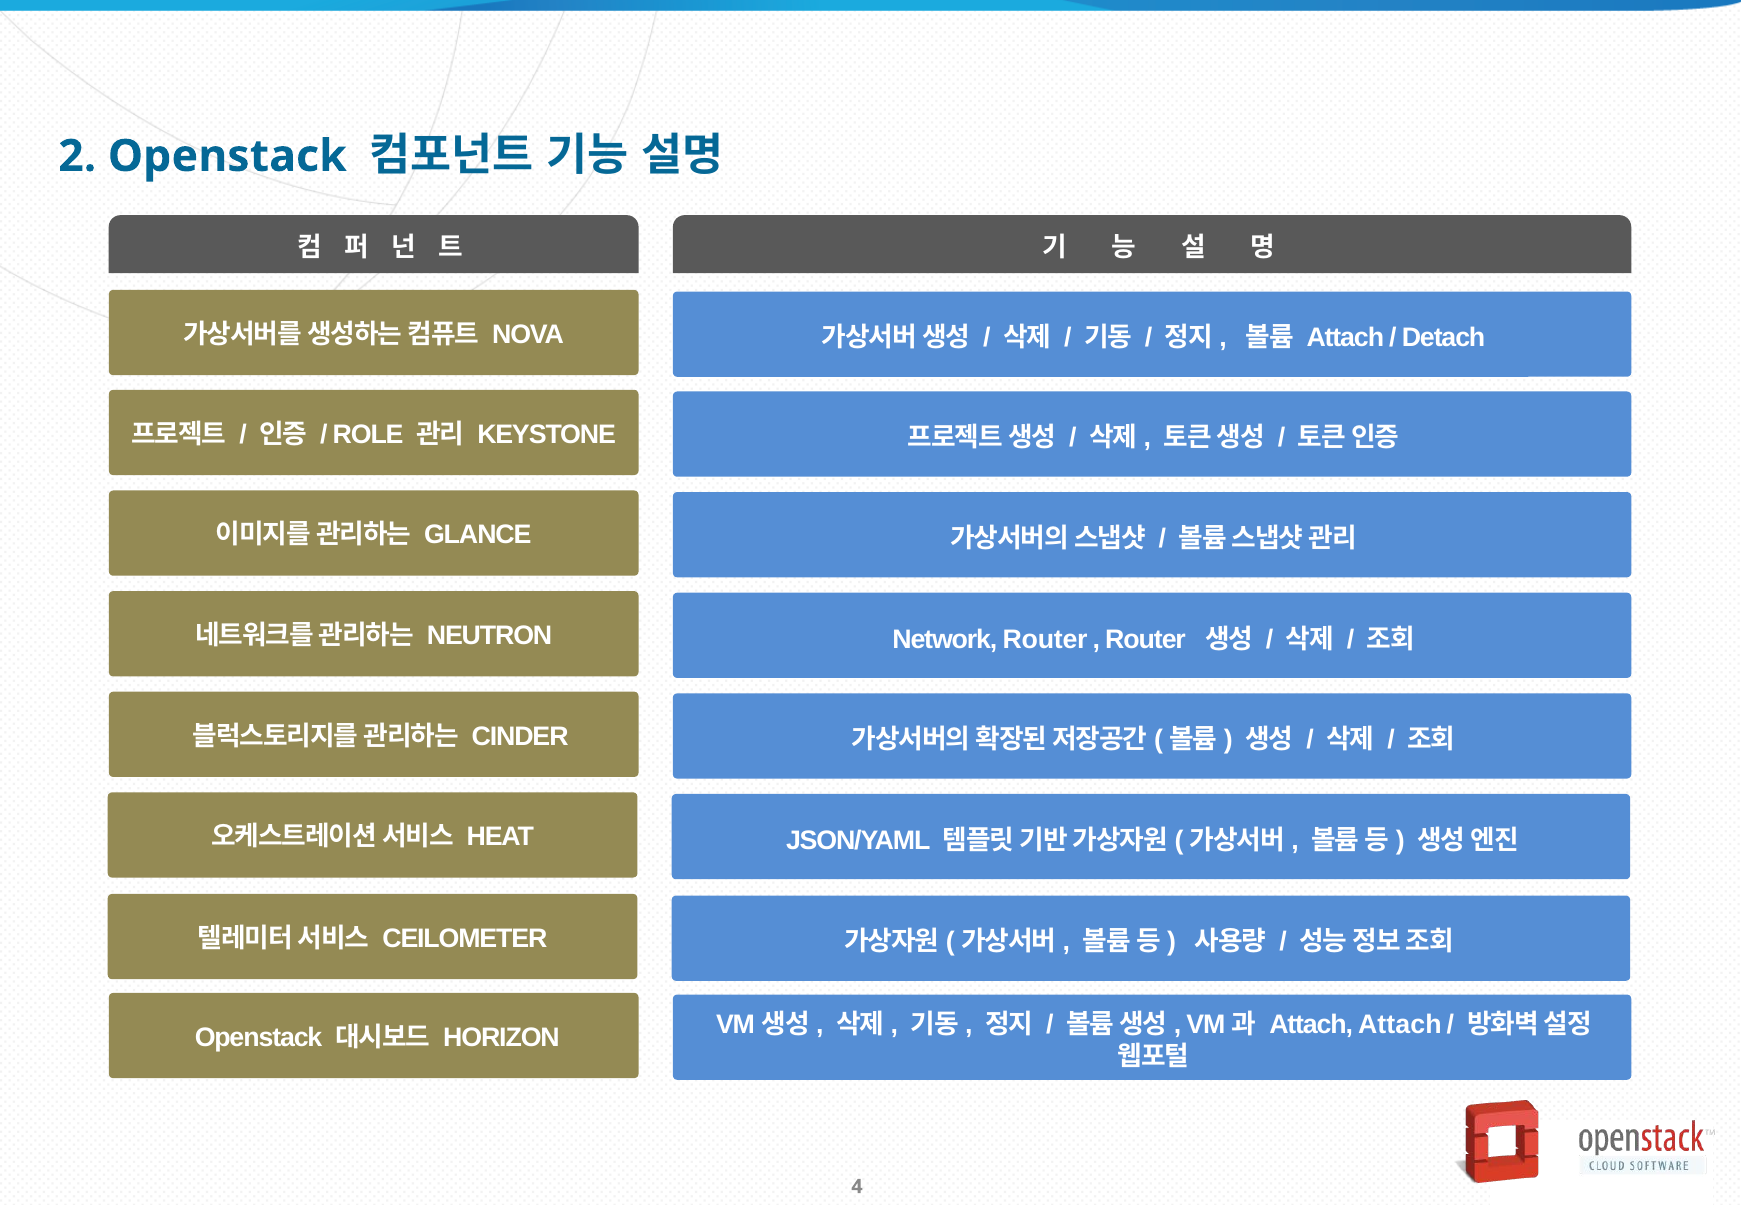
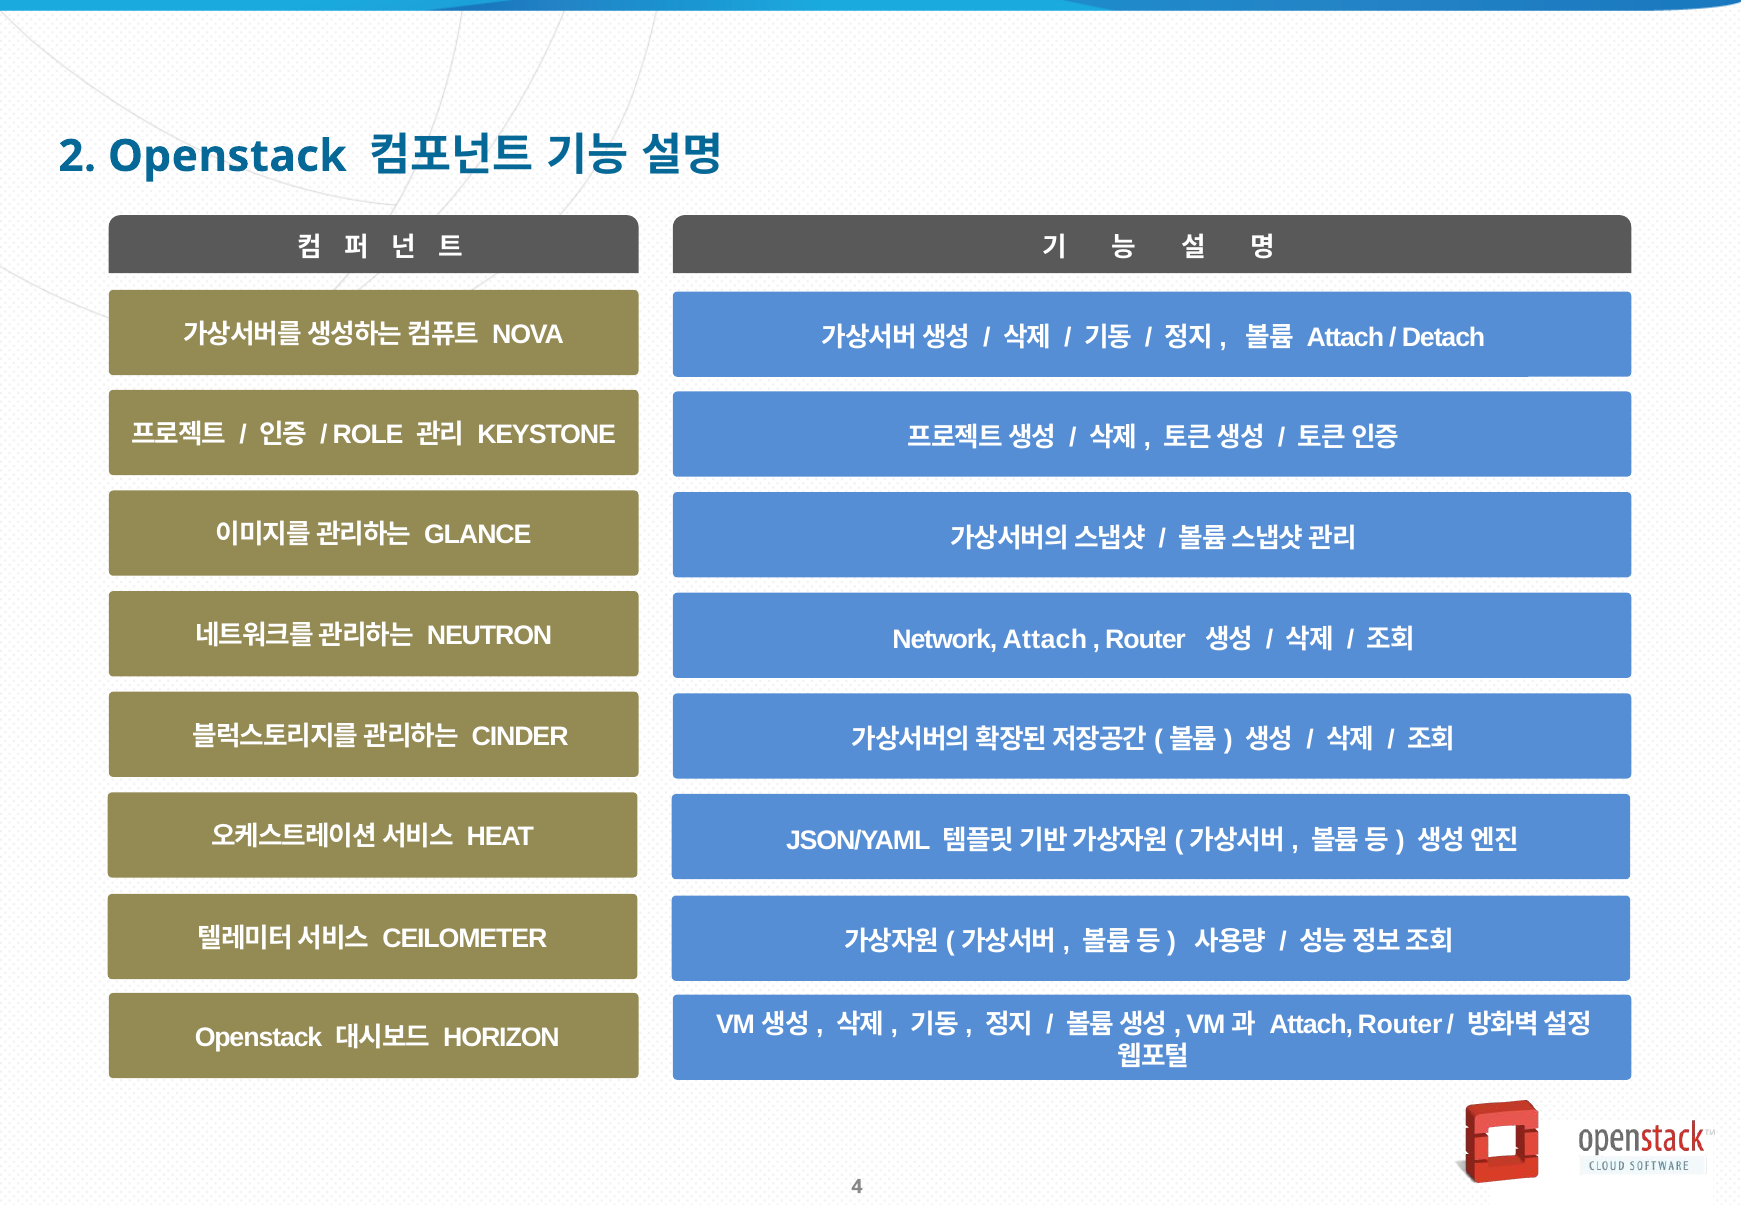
Network Router: Router -> Attach
Attach Attach: Attach -> Router
